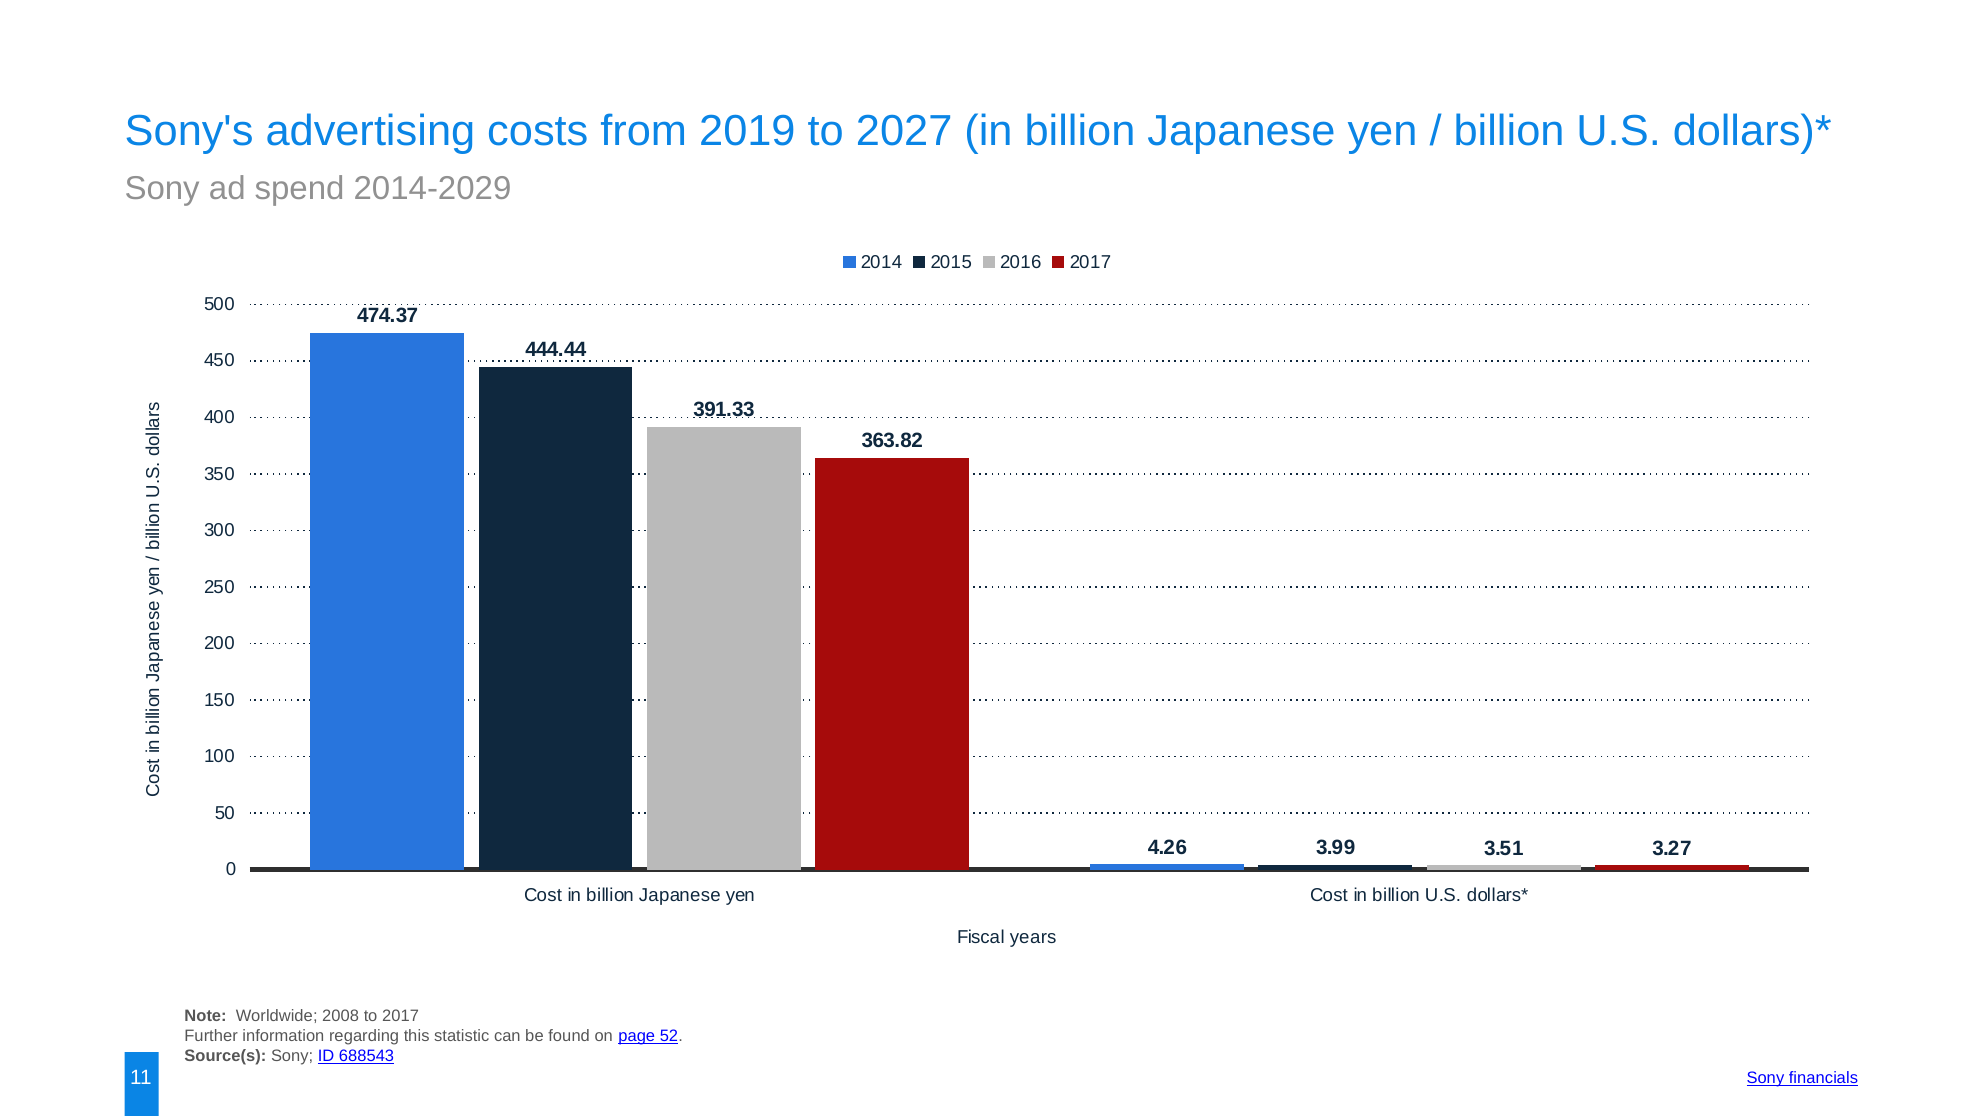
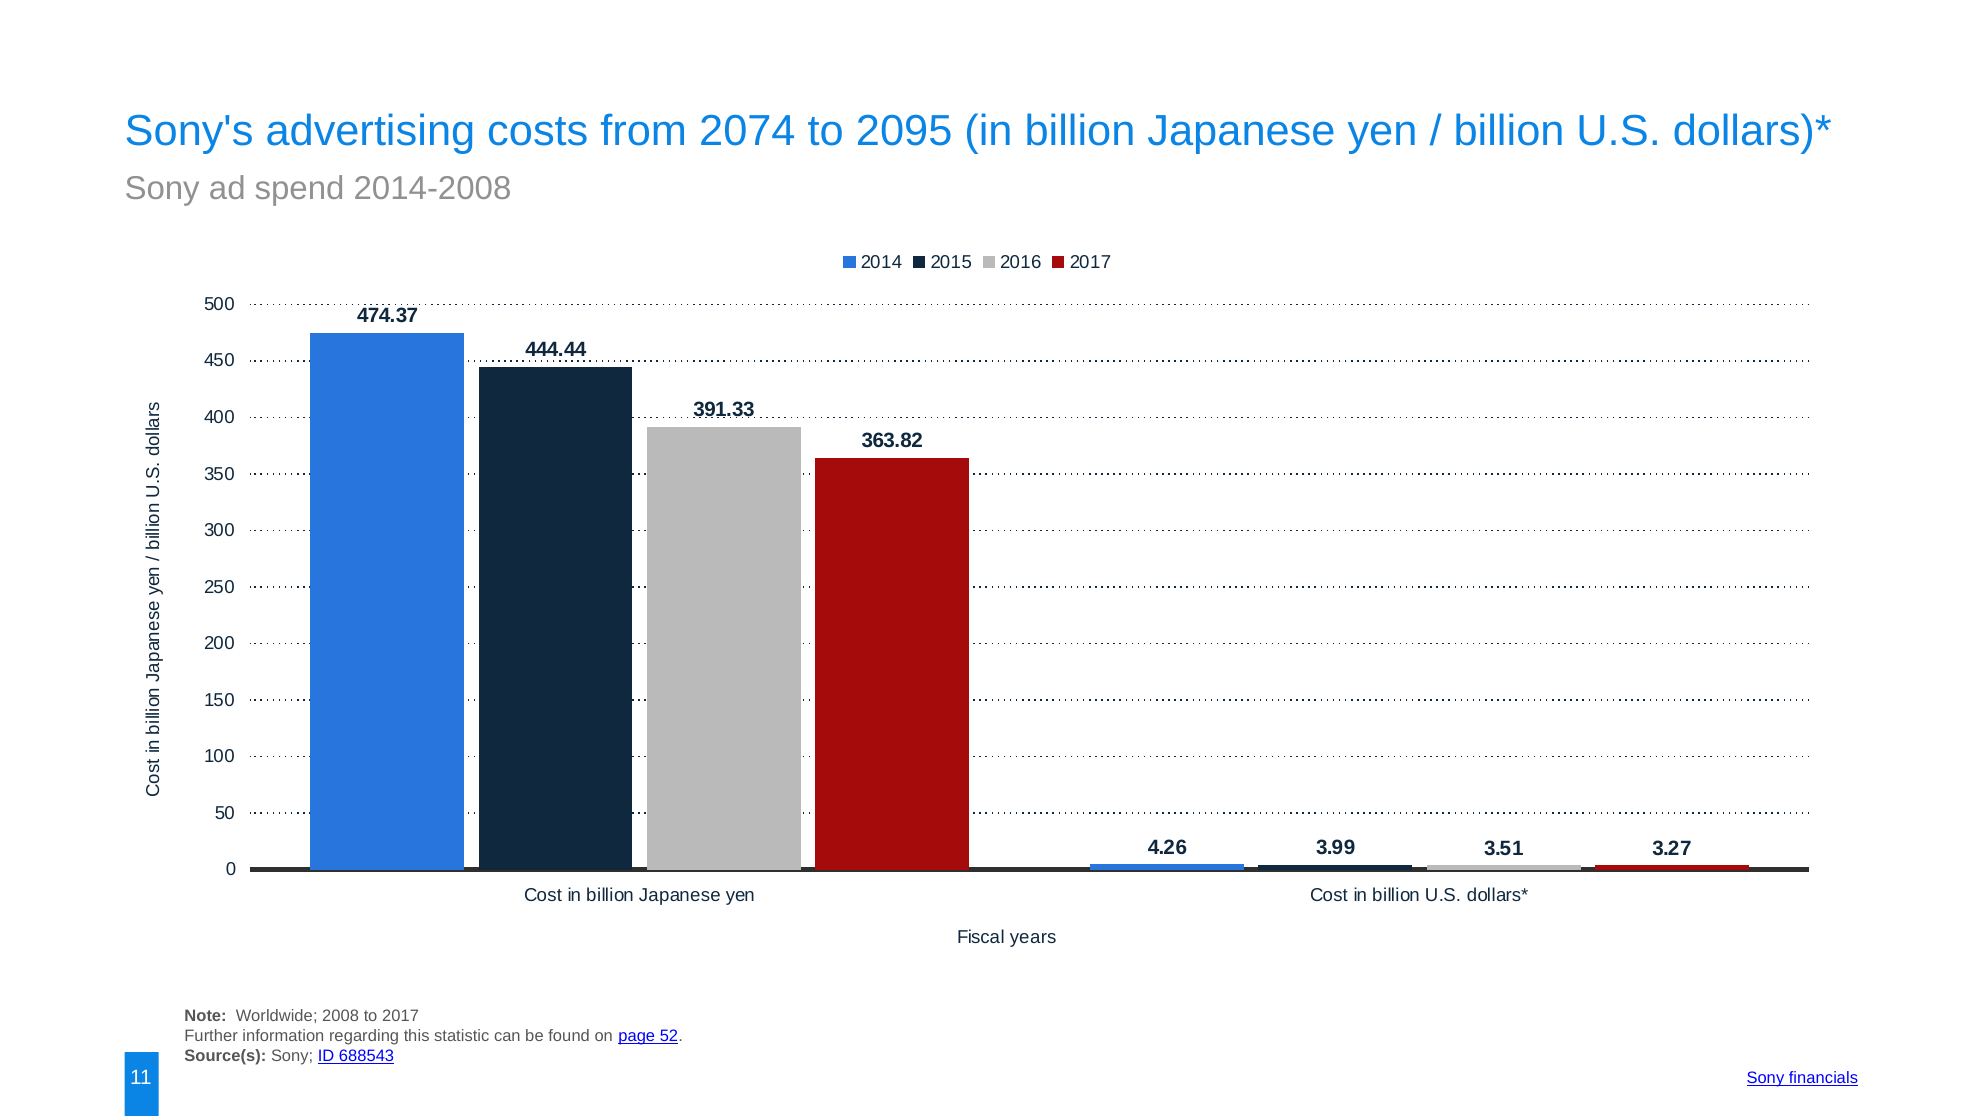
2019: 2019 -> 2074
2027: 2027 -> 2095
2014-2029: 2014-2029 -> 2014-2008
